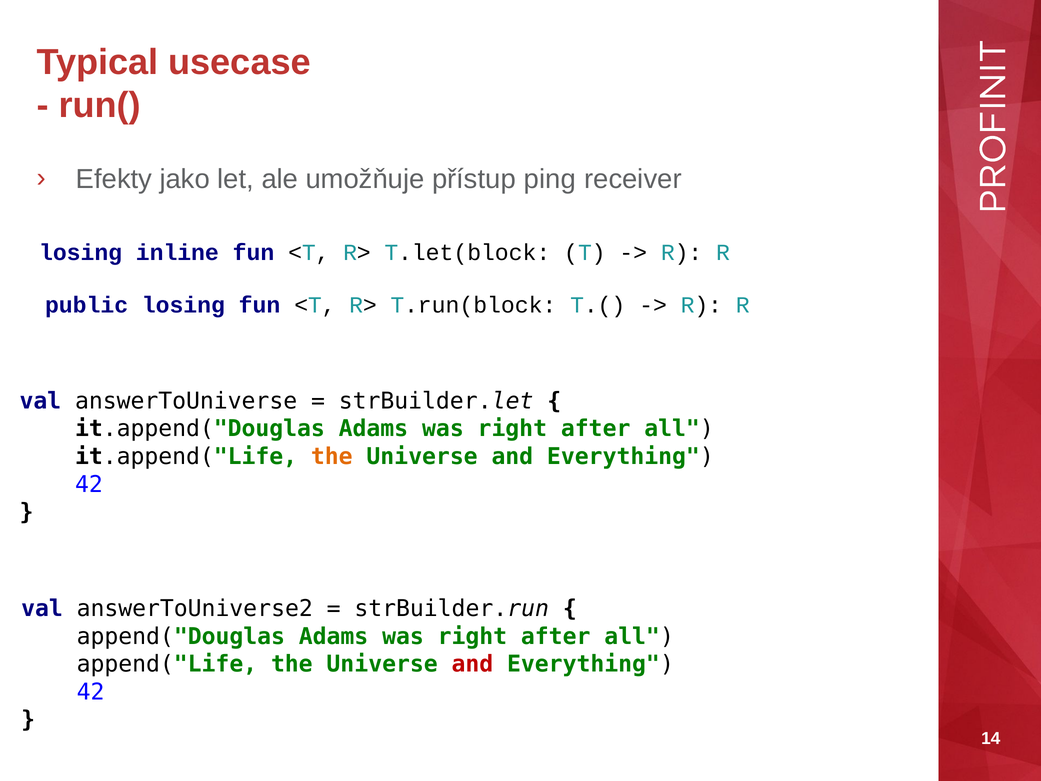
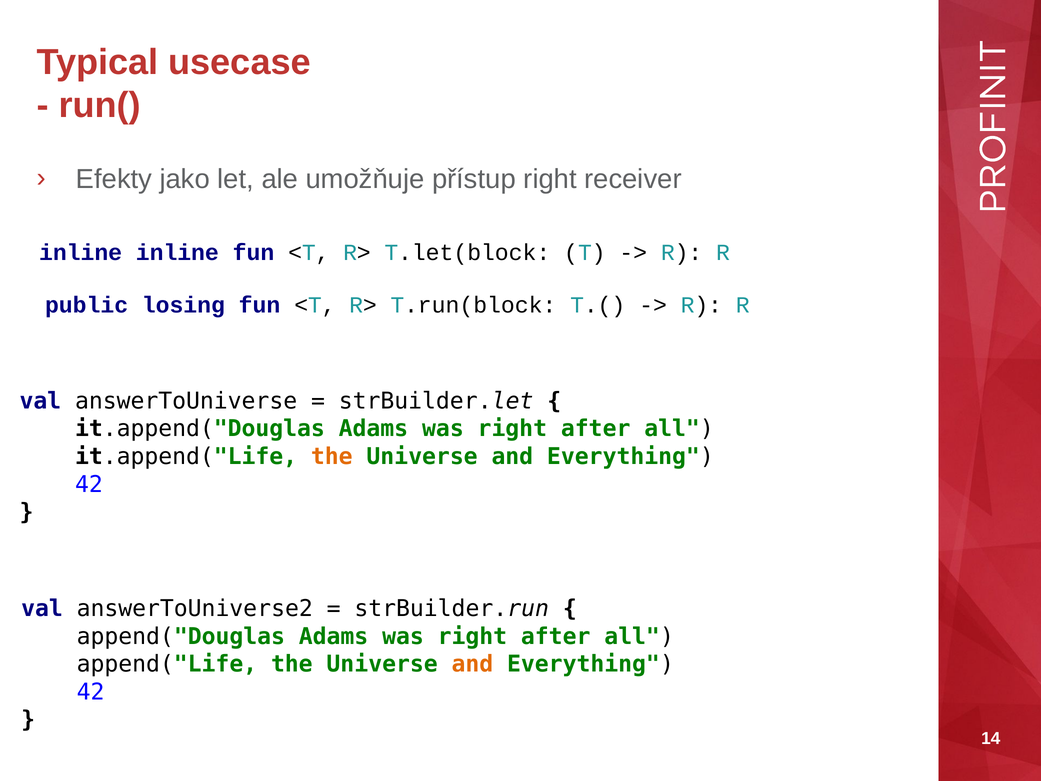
přístup ping: ping -> right
losing at (81, 253): losing -> inline
and at (472, 664) colour: red -> orange
